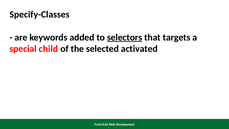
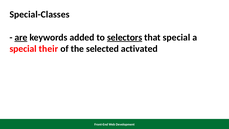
Specify-Classes: Specify-Classes -> Special-Classes
are underline: none -> present
that targets: targets -> special
child: child -> their
